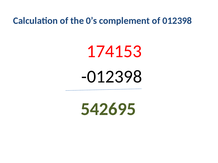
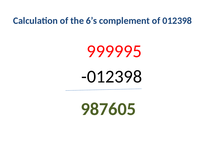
0’s: 0’s -> 6’s
174153: 174153 -> 999995
542695: 542695 -> 987605
